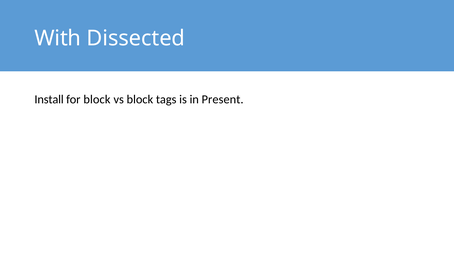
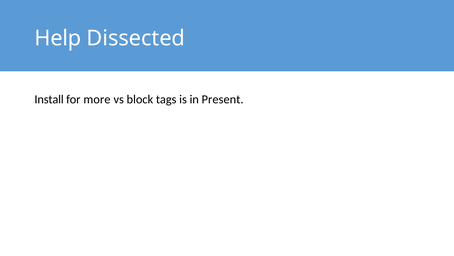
With: With -> Help
for block: block -> more
